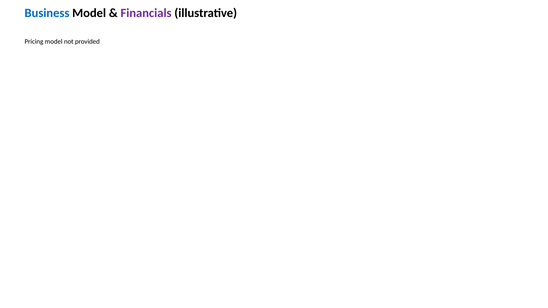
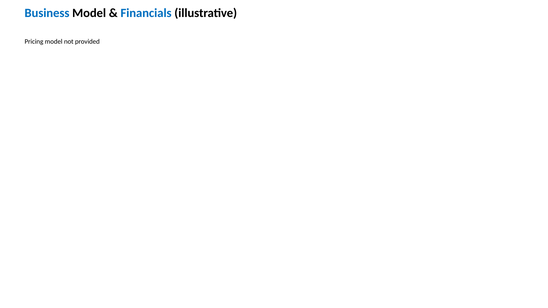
Financials colour: purple -> blue
